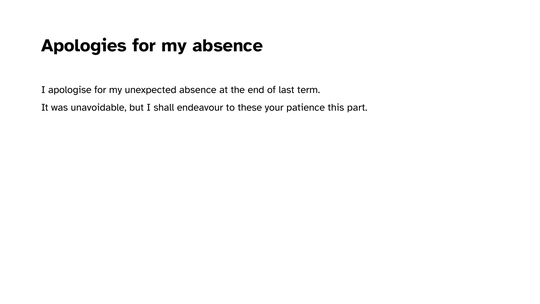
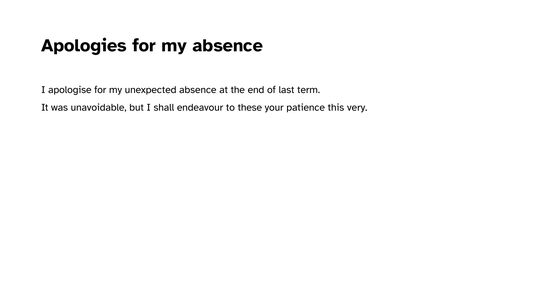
part: part -> very
